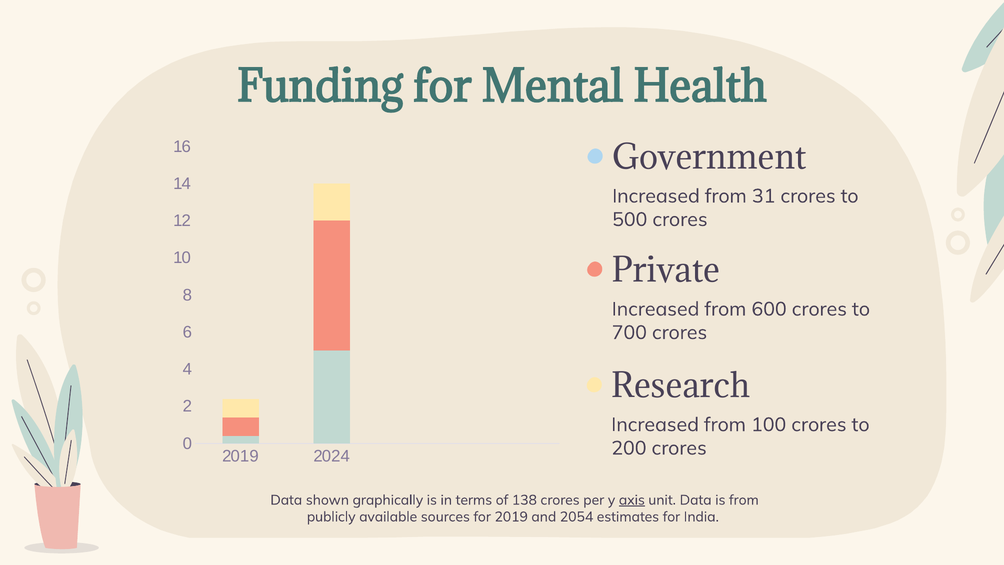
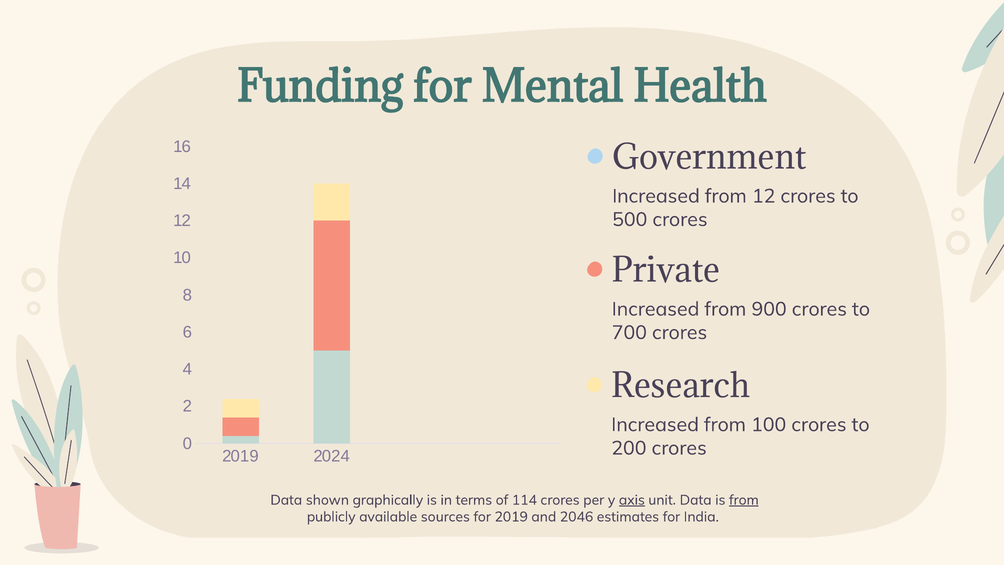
from 31: 31 -> 12
600: 600 -> 900
138: 138 -> 114
from at (744, 500) underline: none -> present
2054: 2054 -> 2046
